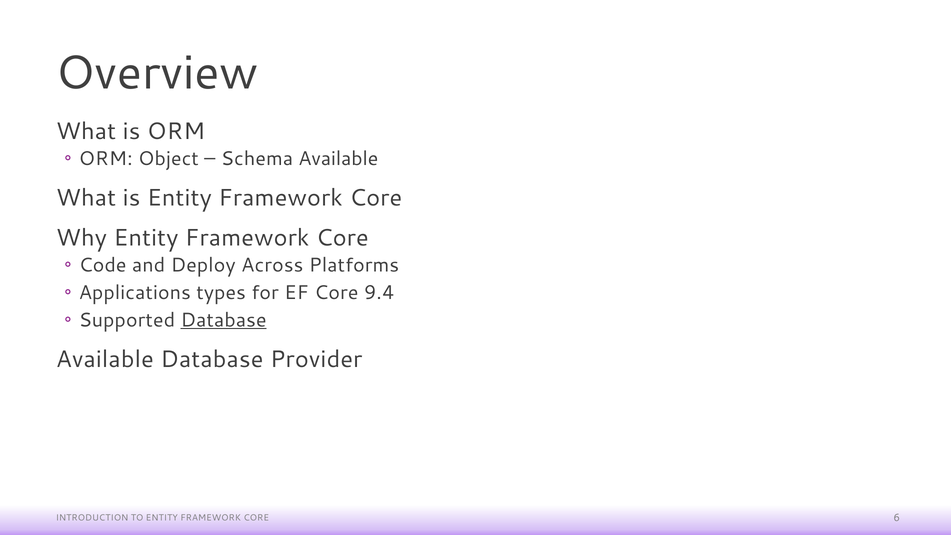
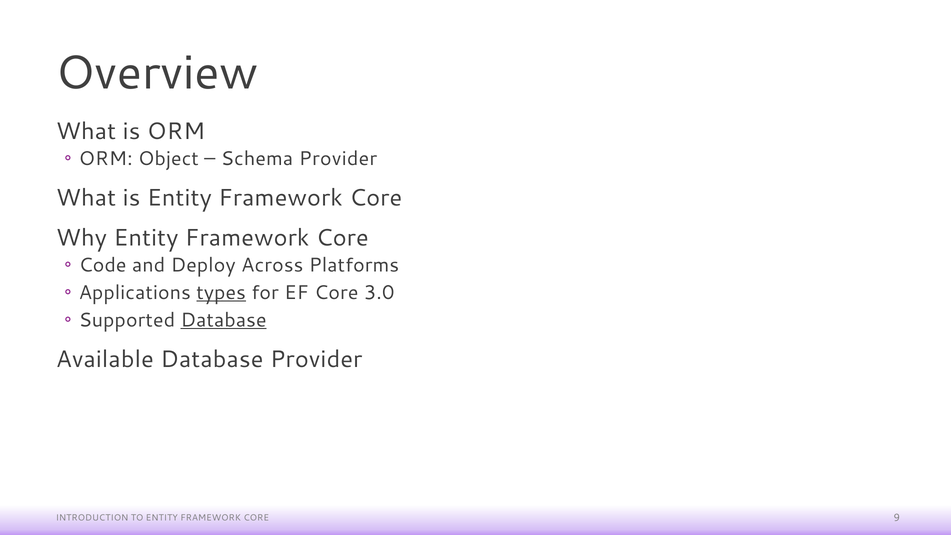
Schema Available: Available -> Provider
types underline: none -> present
9.4: 9.4 -> 3.0
6: 6 -> 9
